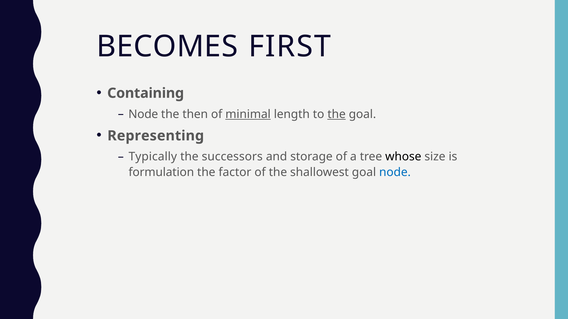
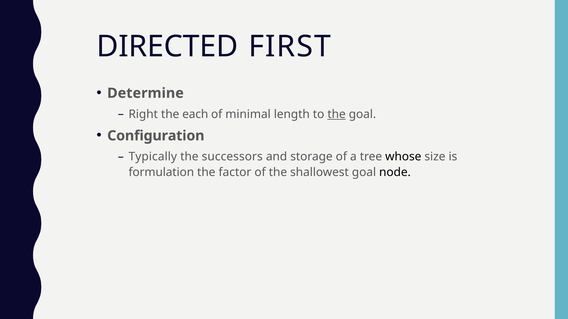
BECOMES: BECOMES -> DIRECTED
Containing: Containing -> Determine
Node at (143, 114): Node -> Right
then: then -> each
minimal underline: present -> none
Representing: Representing -> Configuration
node at (395, 173) colour: blue -> black
